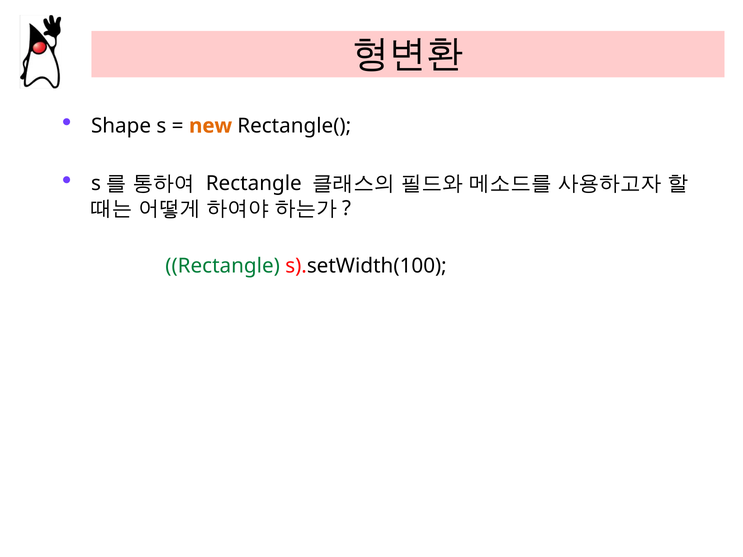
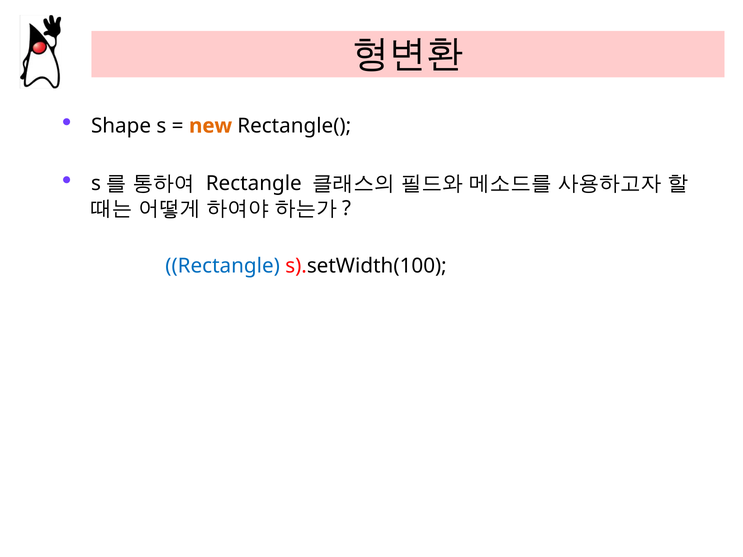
Rectangle at (223, 266) colour: green -> blue
